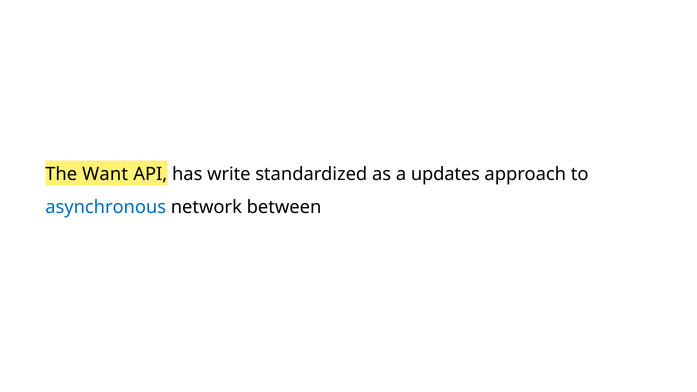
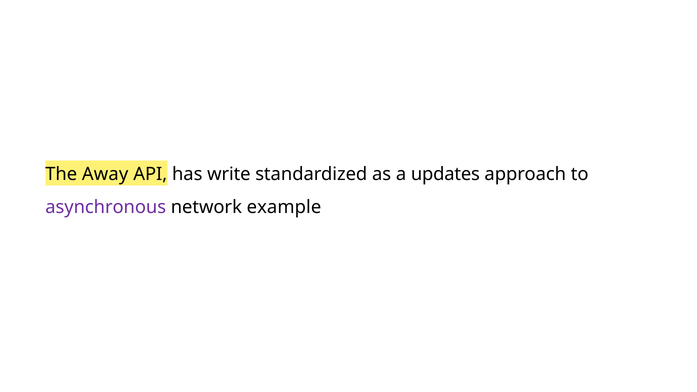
Want: Want -> Away
asynchronous colour: blue -> purple
between: between -> example
